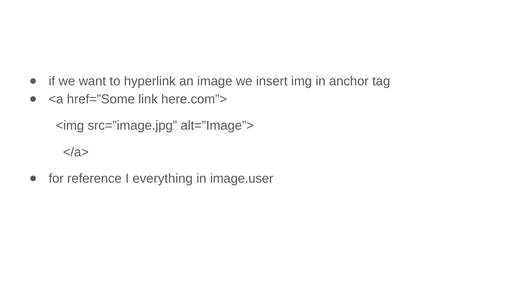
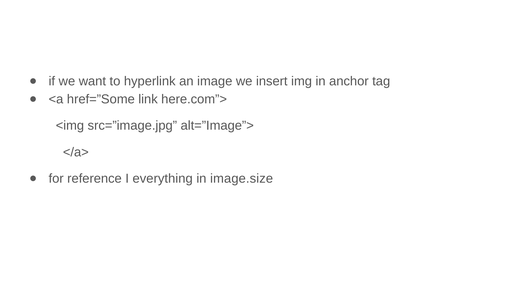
image.user: image.user -> image.size
